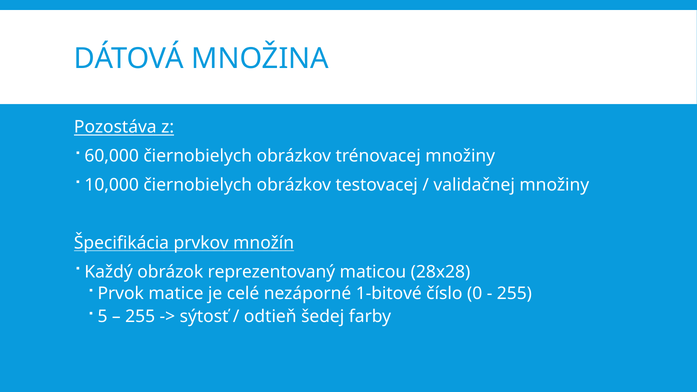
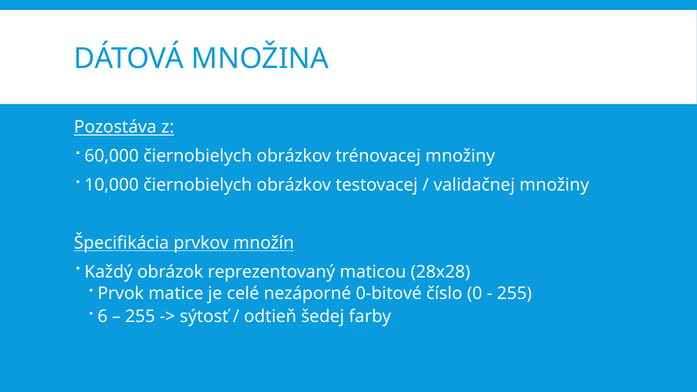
1-bitové: 1-bitové -> 0-bitové
5: 5 -> 6
